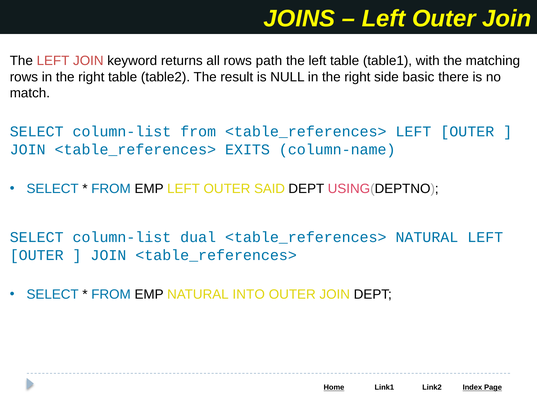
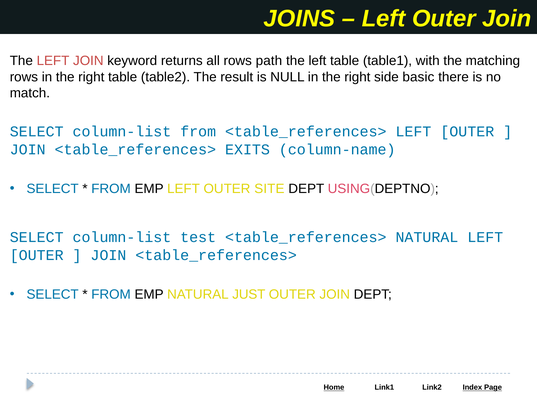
SAID: SAID -> SITE
dual: dual -> test
INTO: INTO -> JUST
